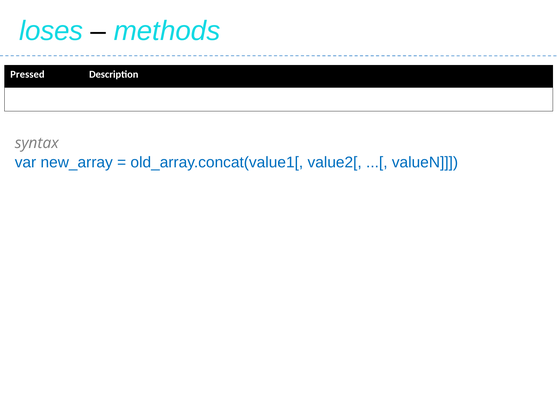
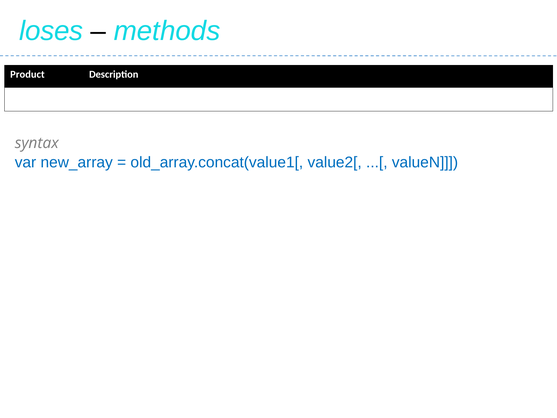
Pressed: Pressed -> Product
